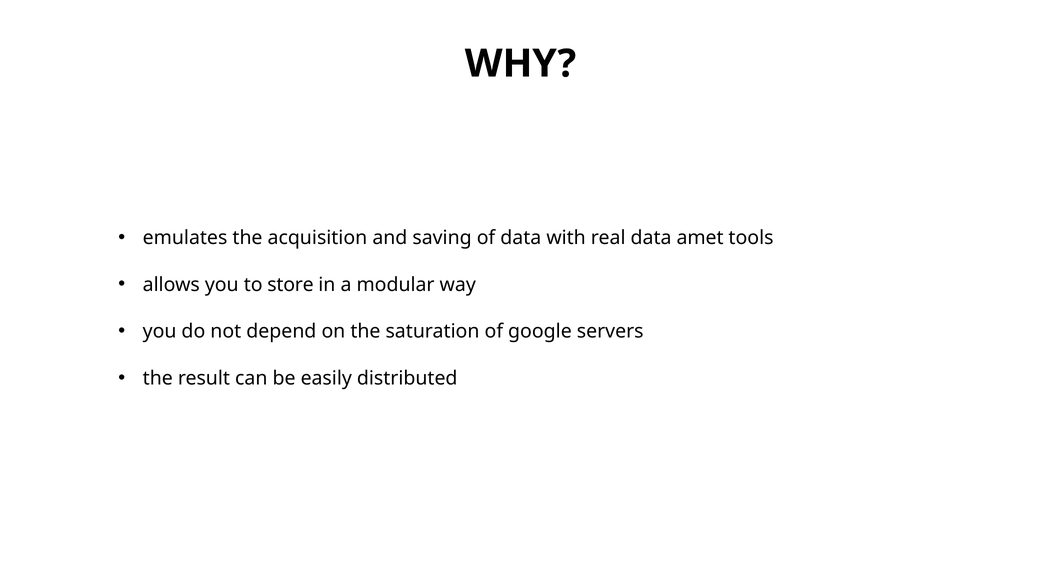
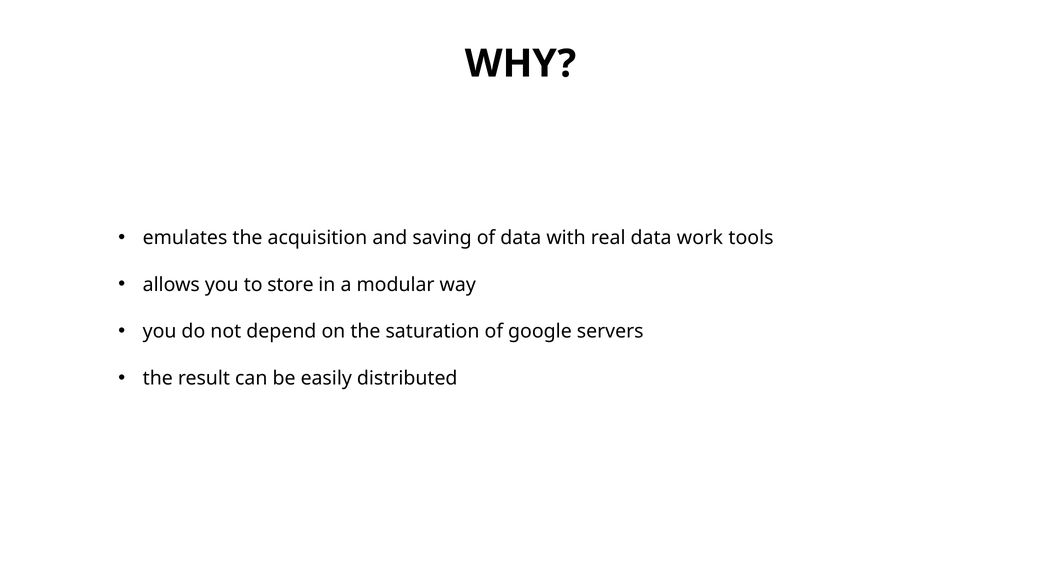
amet: amet -> work
